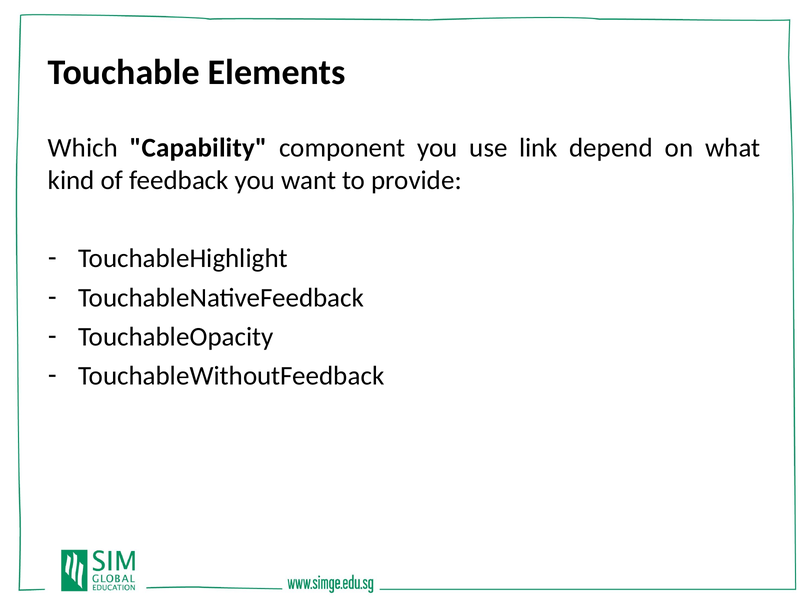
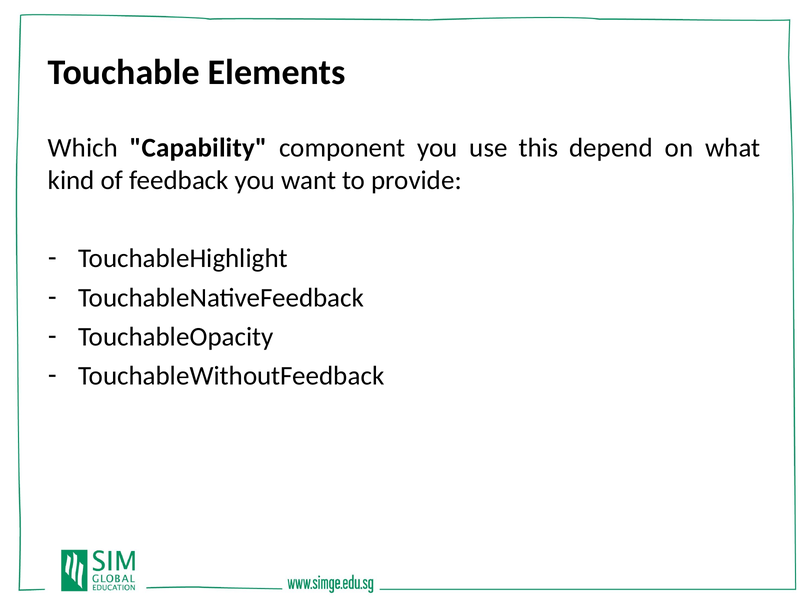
link: link -> this
